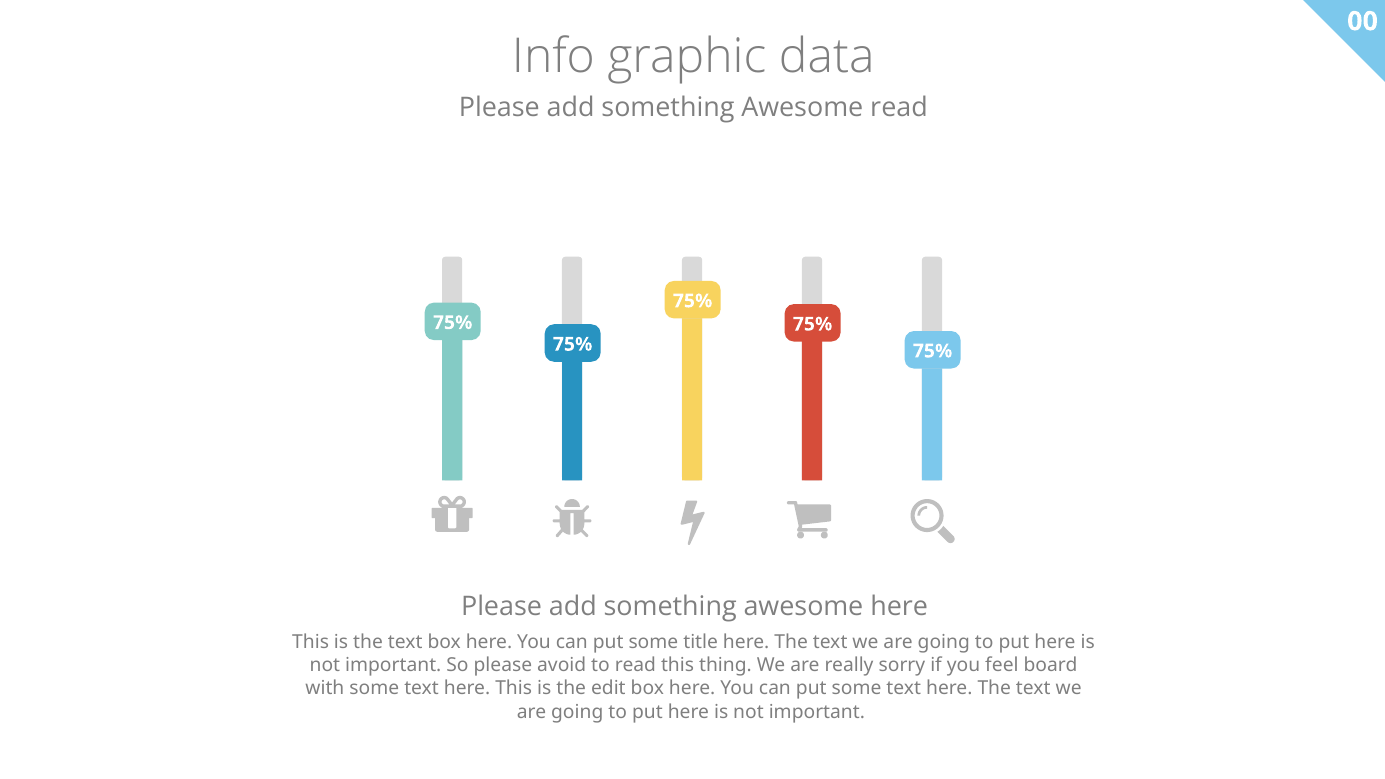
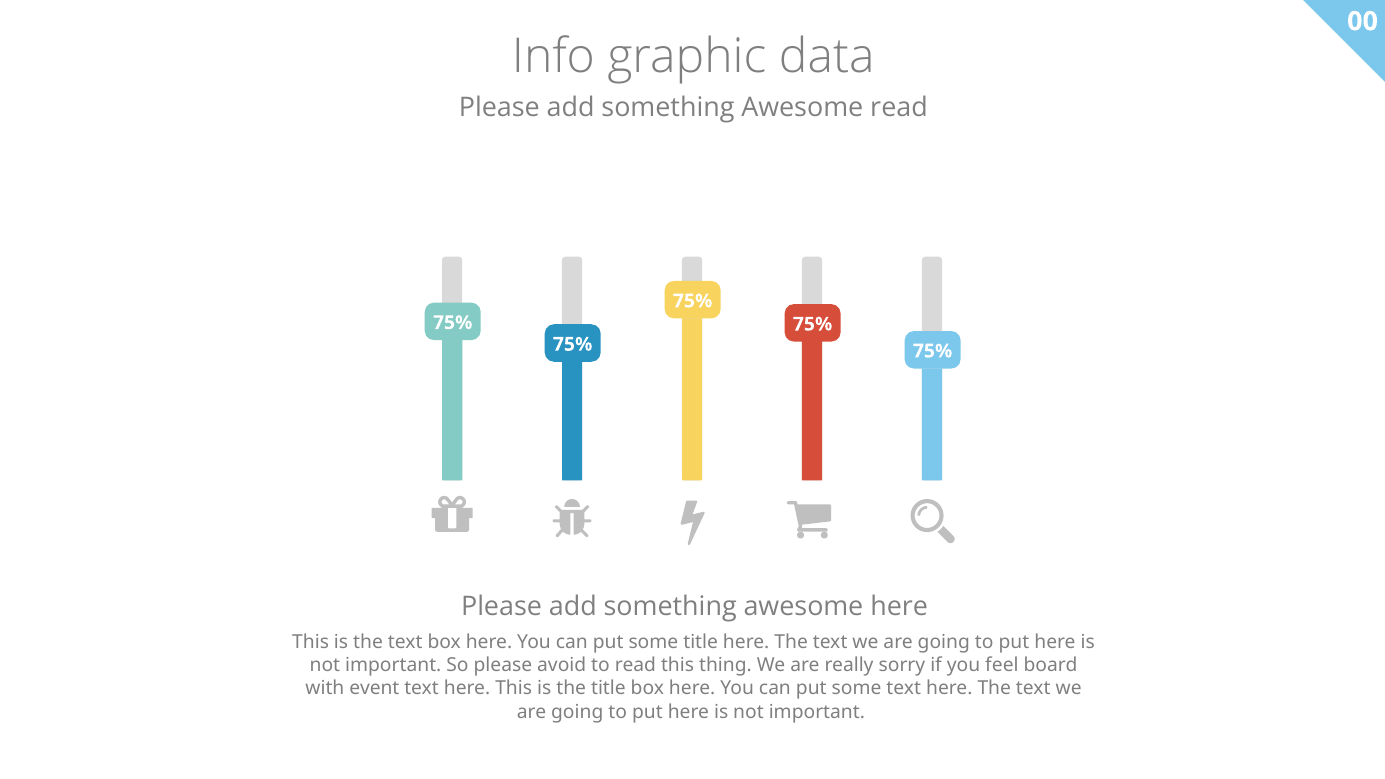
with some: some -> event
the edit: edit -> title
